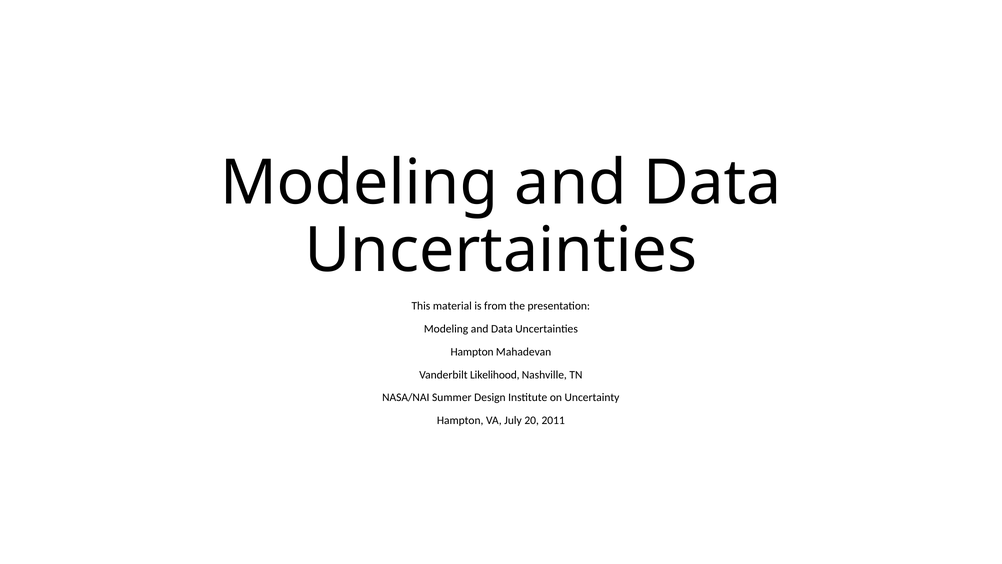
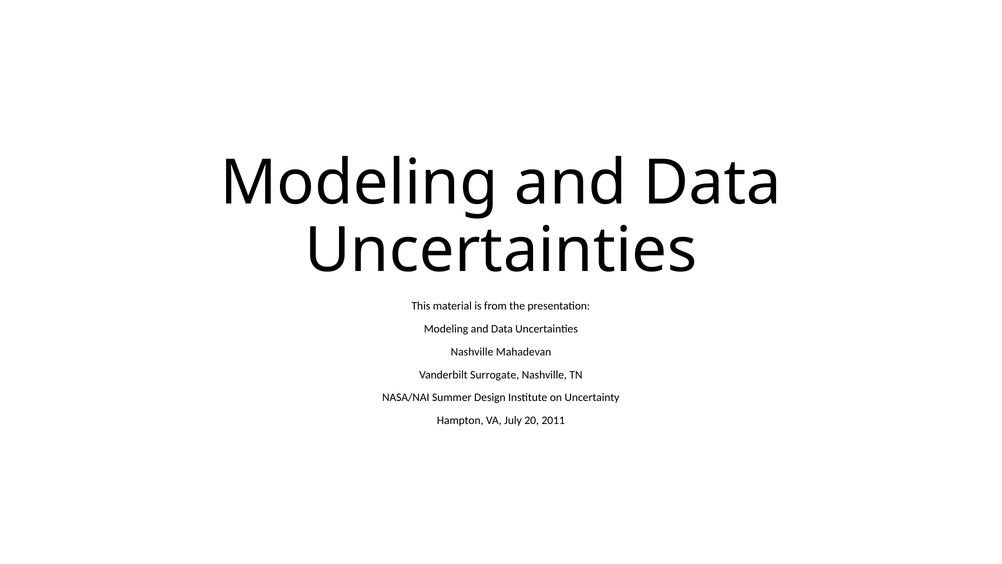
Hampton at (472, 352): Hampton -> Nashville
Likelihood: Likelihood -> Surrogate
